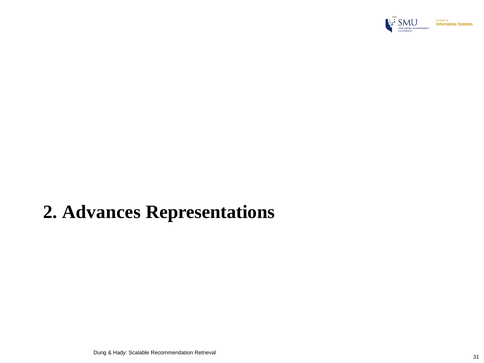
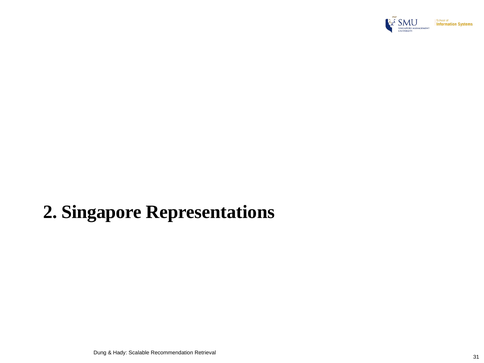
Advances: Advances -> Singapore
